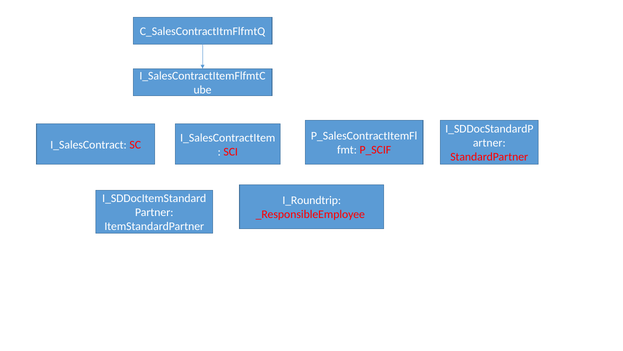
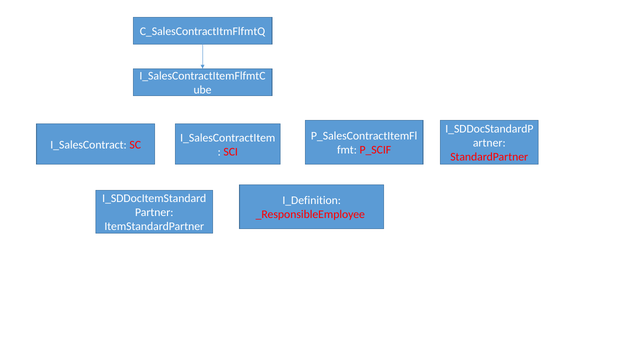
I_Roundtrip: I_Roundtrip -> I_Definition
